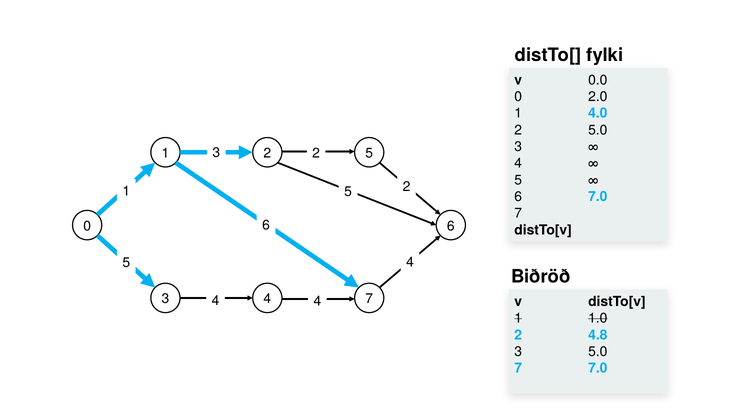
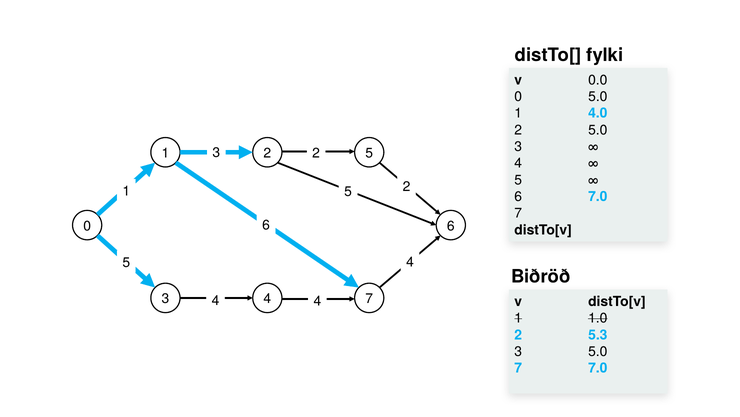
2.0 at (598, 96): 2.0 -> 5.0
4.8: 4.8 -> 5.3
